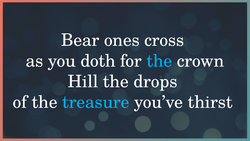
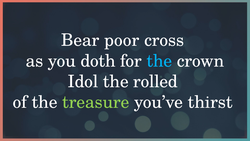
ones: ones -> poor
Hill: Hill -> Idol
drops: drops -> rolled
treasure colour: light blue -> light green
